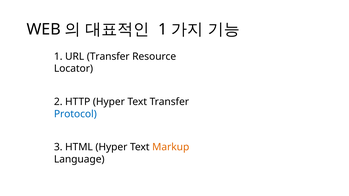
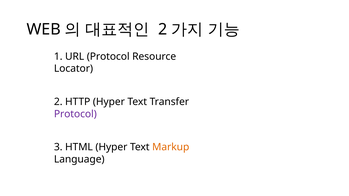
1 at (163, 29): 1 -> 2
URL Transfer: Transfer -> Protocol
Protocol at (75, 114) colour: blue -> purple
